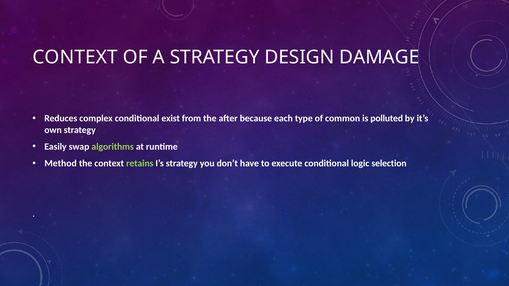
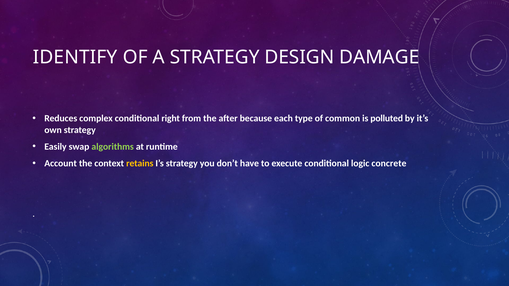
CONTEXT at (75, 57): CONTEXT -> IDENTIFY
exist: exist -> right
Method: Method -> Account
retains colour: light green -> yellow
selection: selection -> concrete
